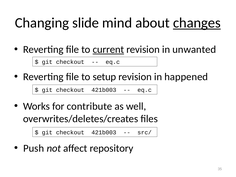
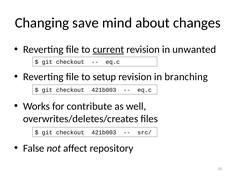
slide: slide -> save
changes underline: present -> none
happened: happened -> branching
Push: Push -> False
